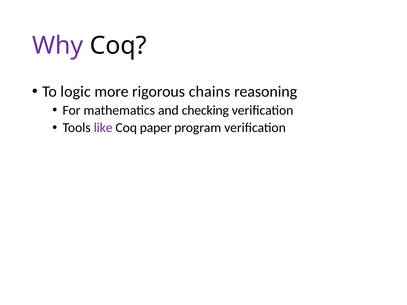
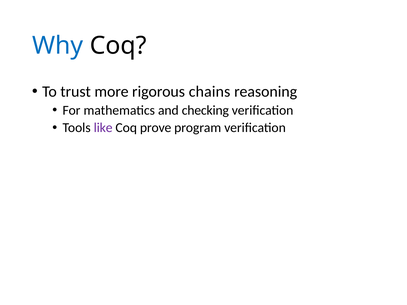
Why colour: purple -> blue
logic: logic -> trust
paper: paper -> prove
